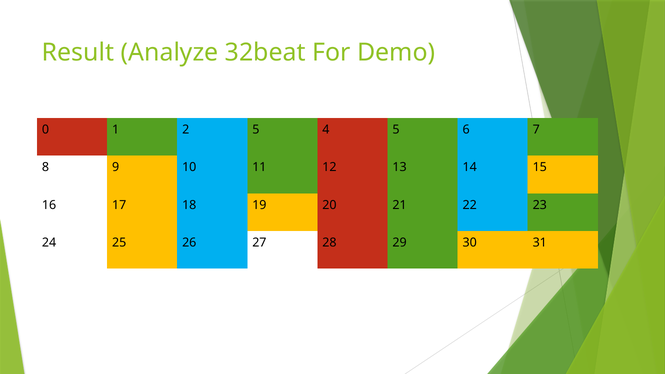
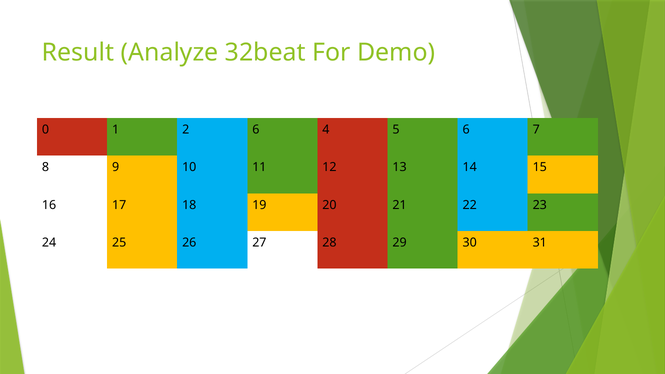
2 5: 5 -> 6
